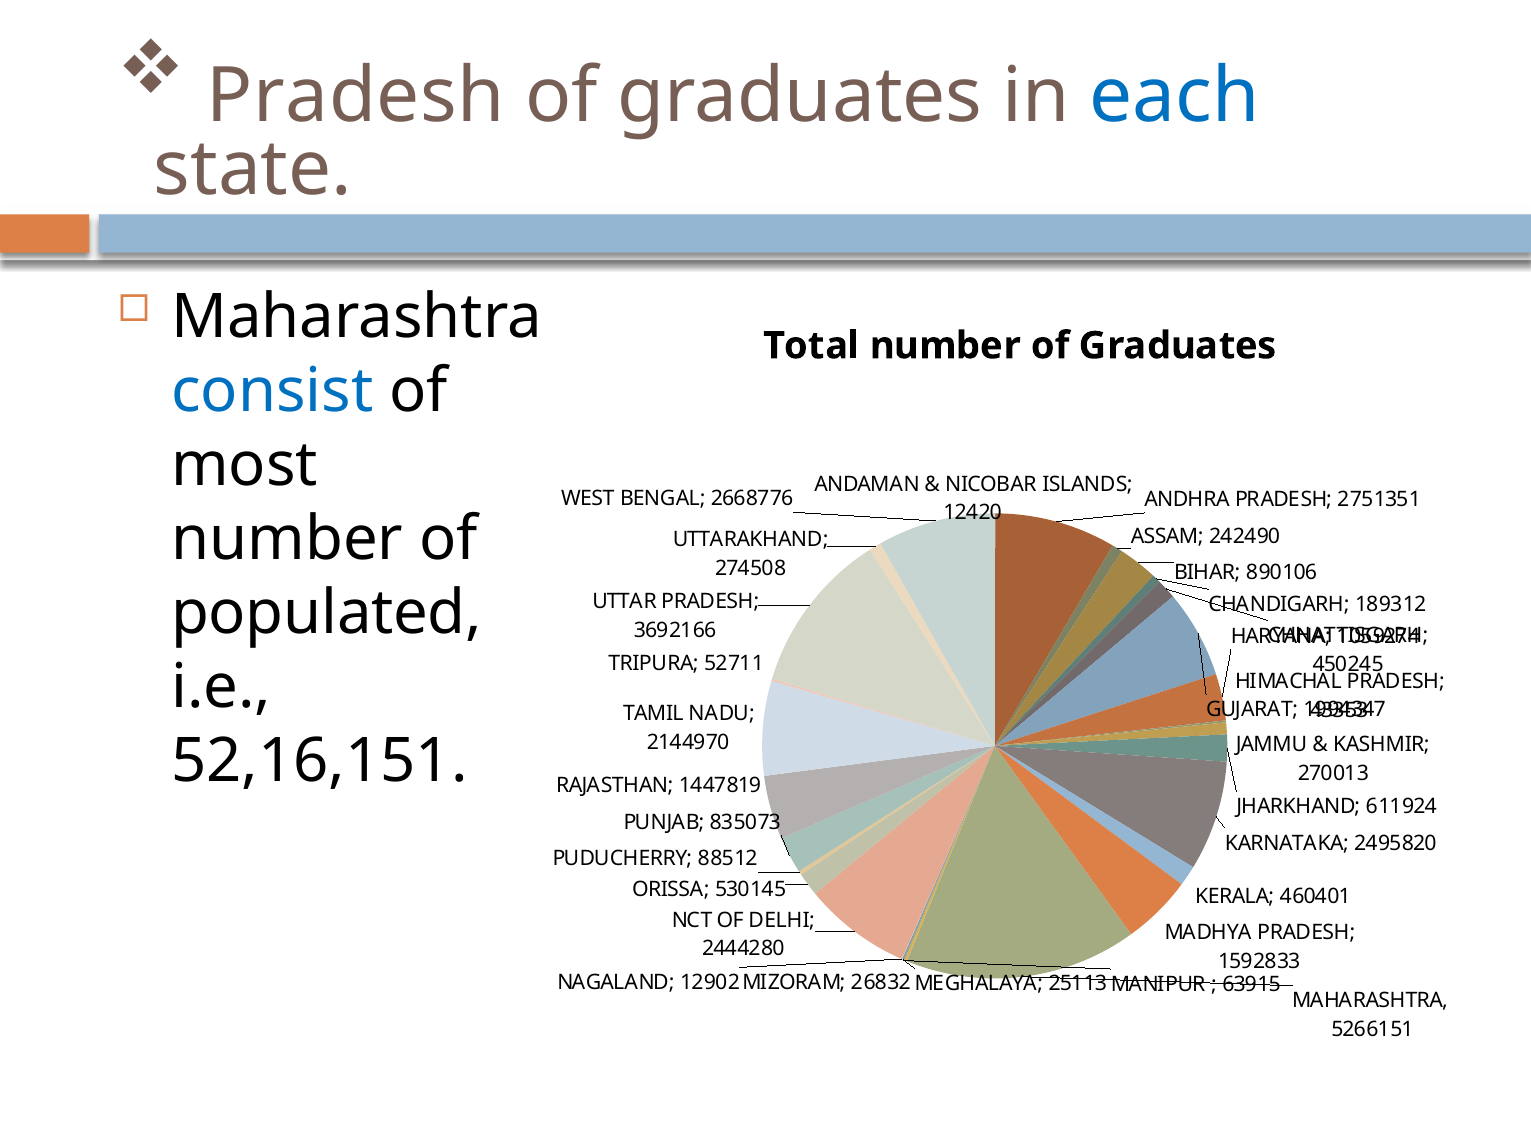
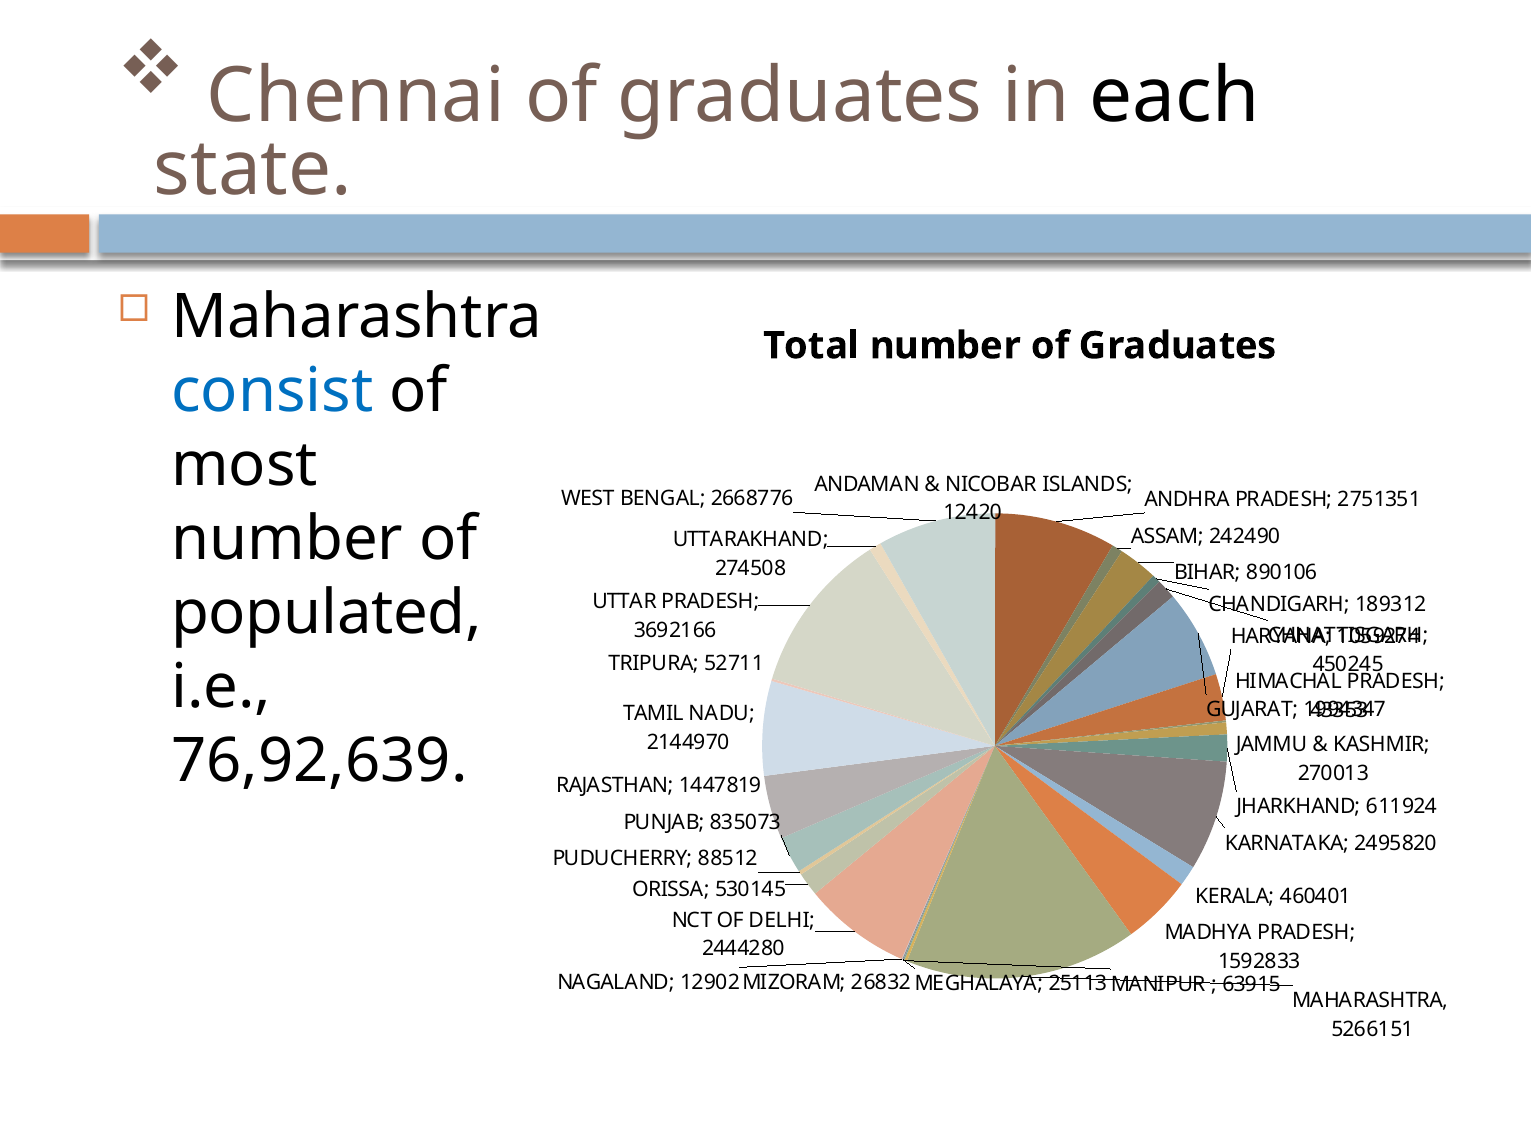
Pradesh at (356, 96): Pradesh -> Chennai
each colour: blue -> black
52,16,151: 52,16,151 -> 76,92,639
